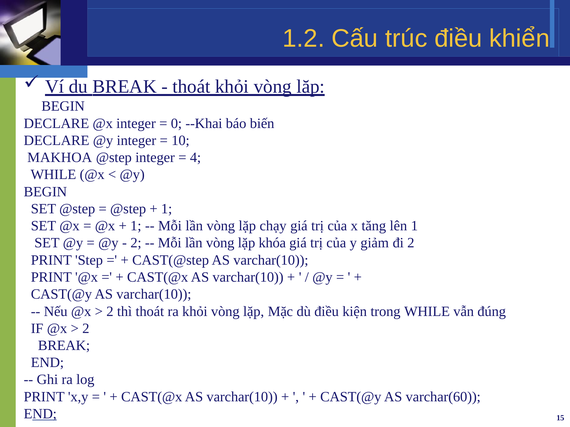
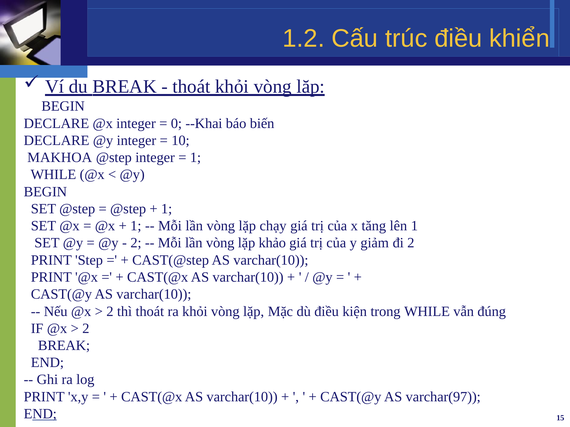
4 at (195, 158): 4 -> 1
khóa: khóa -> khảo
varchar(60: varchar(60 -> varchar(97
